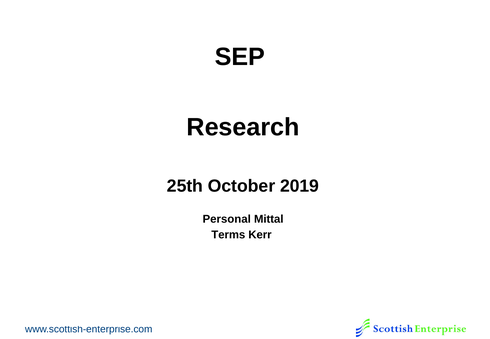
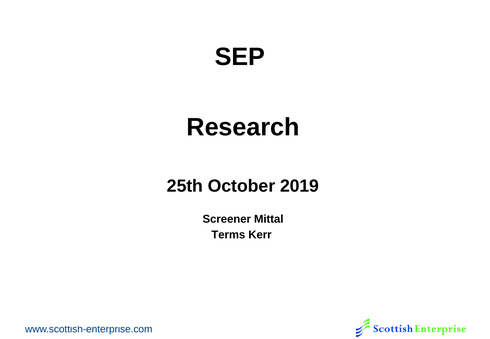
Personal: Personal -> Screener
